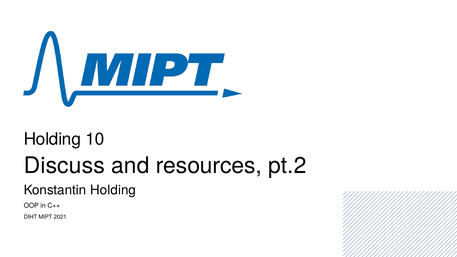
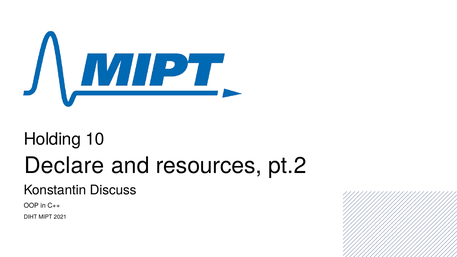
Discuss: Discuss -> Declare
Konstantin Holding: Holding -> Discuss
